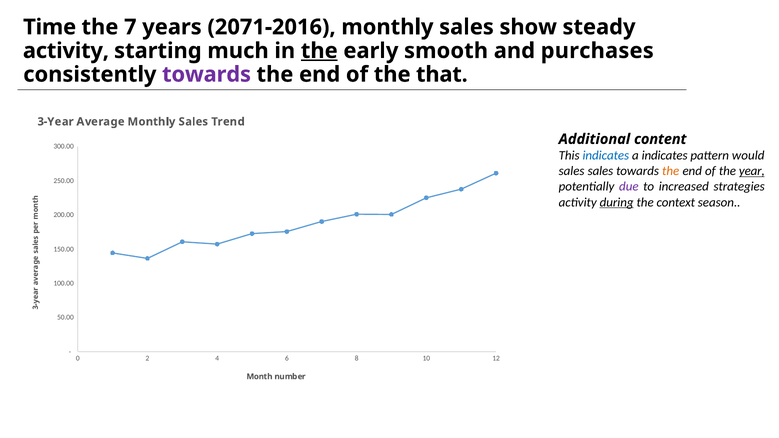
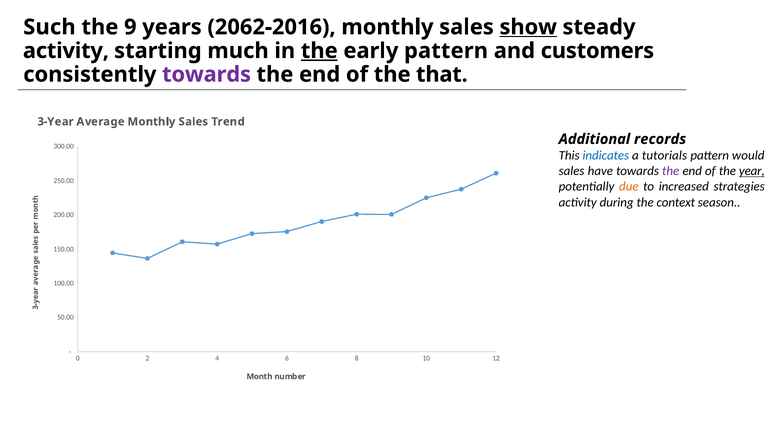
Time: Time -> Such
7: 7 -> 9
2071-2016: 2071-2016 -> 2062-2016
show underline: none -> present
early smooth: smooth -> pattern
purchases: purchases -> customers
content: content -> records
a indicates: indicates -> tutorials
sales sales: sales -> have
the at (671, 171) colour: orange -> purple
due colour: purple -> orange
during underline: present -> none
